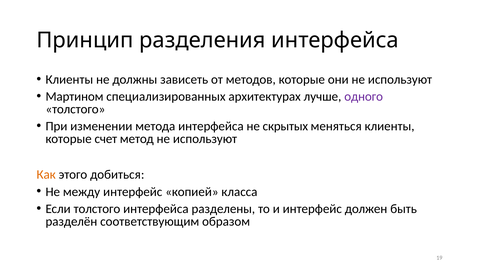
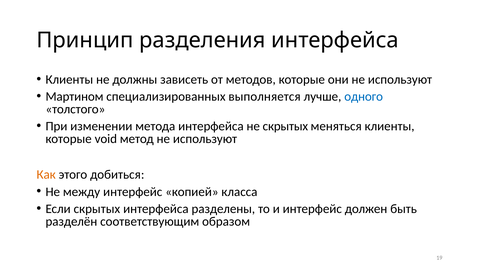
архитектурах: архитектурах -> выполняется
одного colour: purple -> blue
счет: счет -> void
Если толстого: толстого -> скрытых
